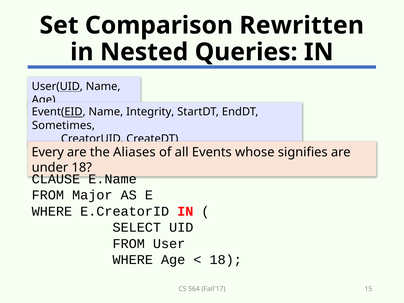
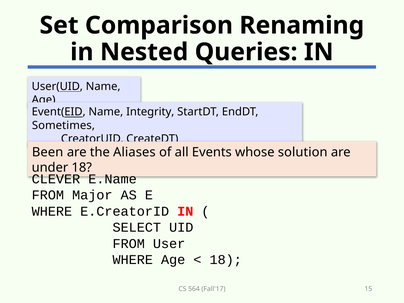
Rewritten: Rewritten -> Renaming
Every: Every -> Been
signifies: signifies -> solution
CLAUSE: CLAUSE -> CLEVER
